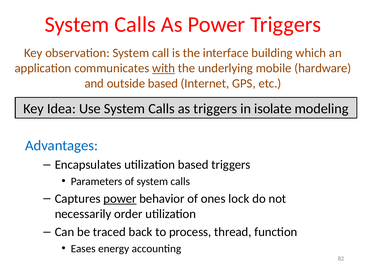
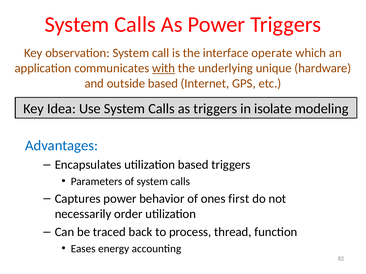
building: building -> operate
mobile: mobile -> unique
power at (120, 199) underline: present -> none
lock: lock -> first
